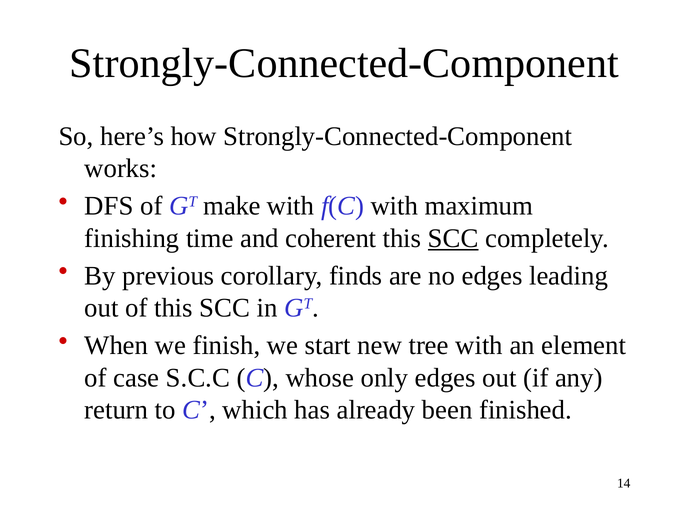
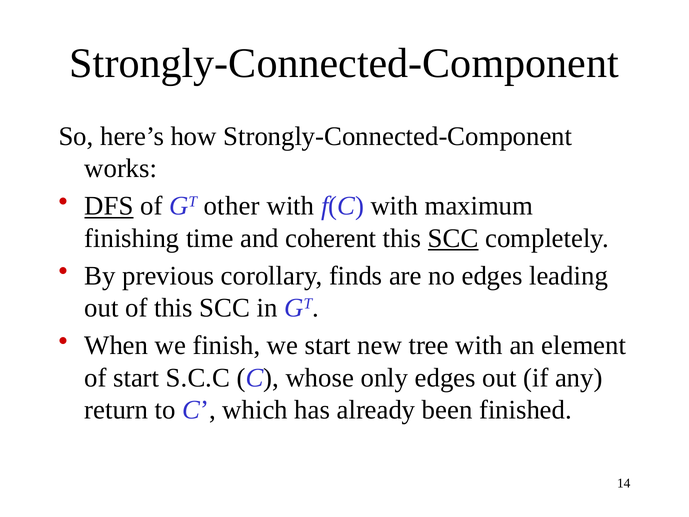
DFS underline: none -> present
make: make -> other
of case: case -> start
